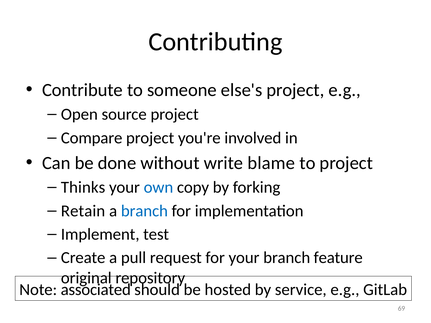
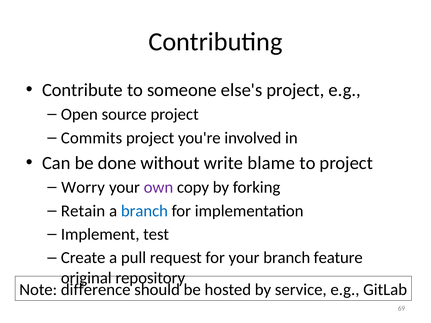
Compare: Compare -> Commits
Thinks: Thinks -> Worry
own colour: blue -> purple
associated: associated -> difference
